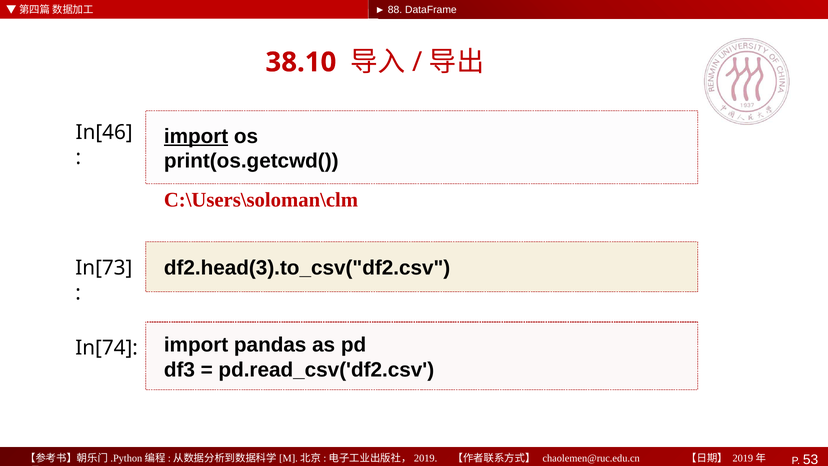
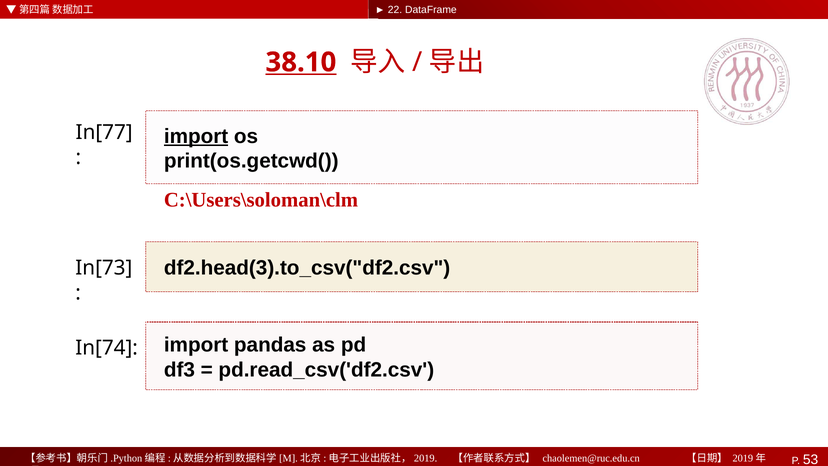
88: 88 -> 22
38.10 underline: none -> present
In[46: In[46 -> In[77
